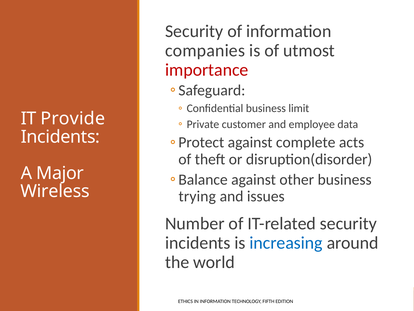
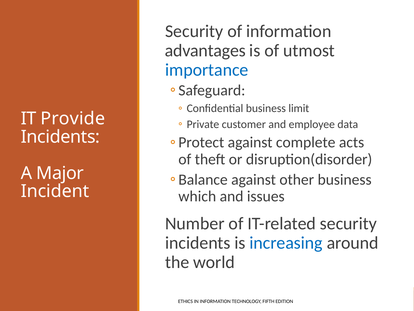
companies: companies -> advantages
importance colour: red -> blue
Wireless: Wireless -> Incident
trying: trying -> which
